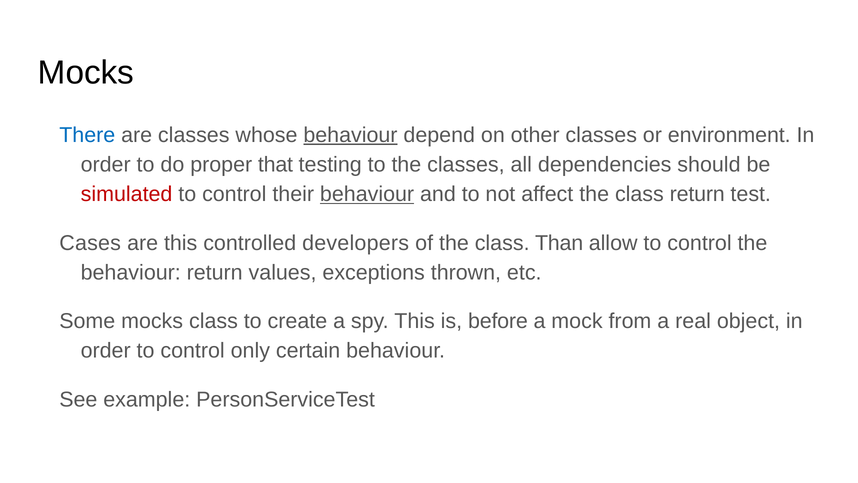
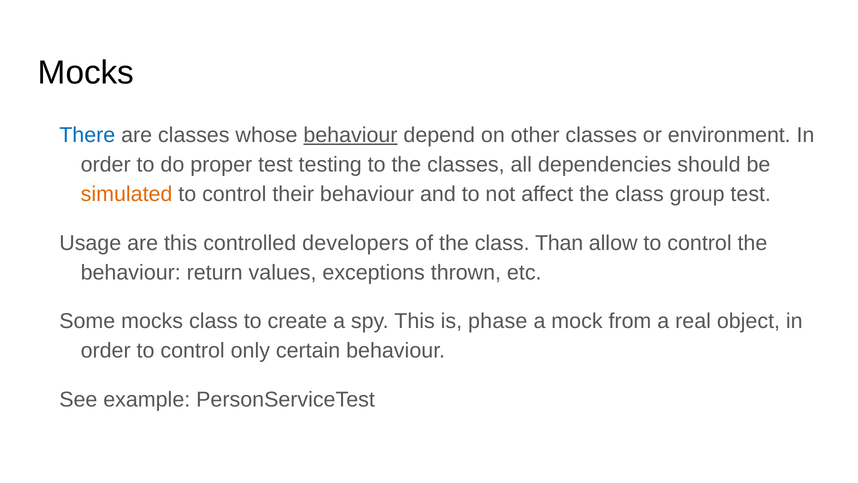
proper that: that -> test
simulated colour: red -> orange
behaviour at (367, 194) underline: present -> none
class return: return -> group
Cases: Cases -> Usage
before: before -> phase
